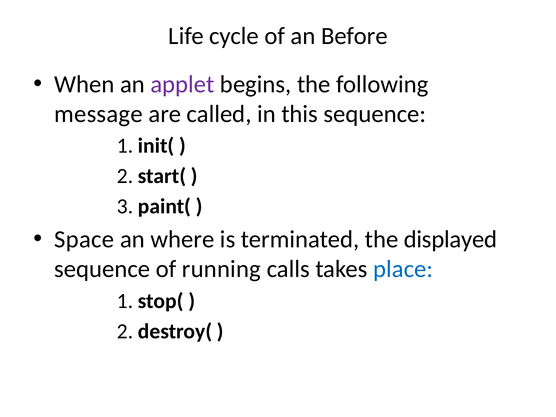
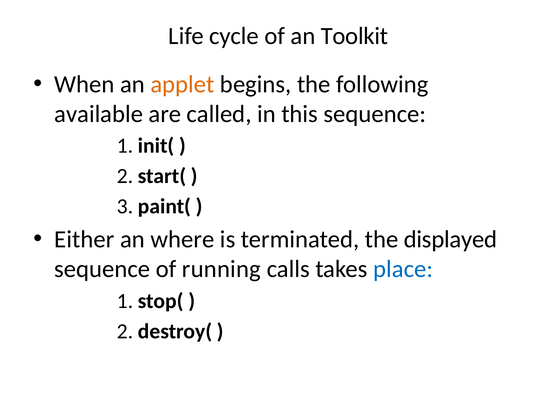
Before: Before -> Toolkit
applet colour: purple -> orange
message: message -> available
Space: Space -> Either
